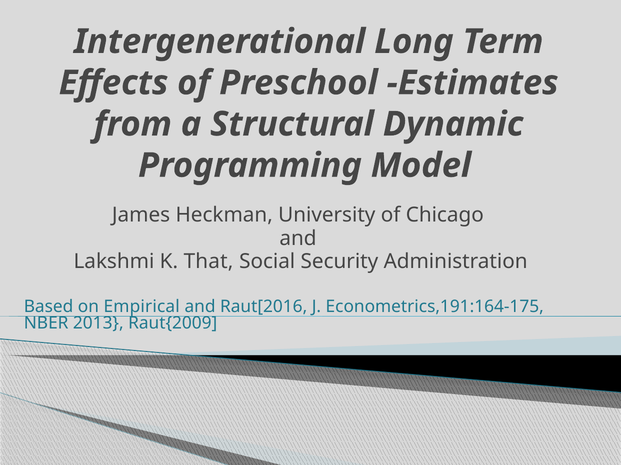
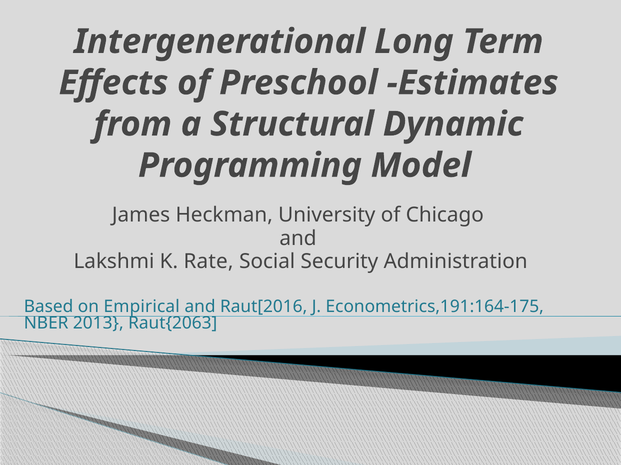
That: That -> Rate
Raut{2009: Raut{2009 -> Raut{2063
